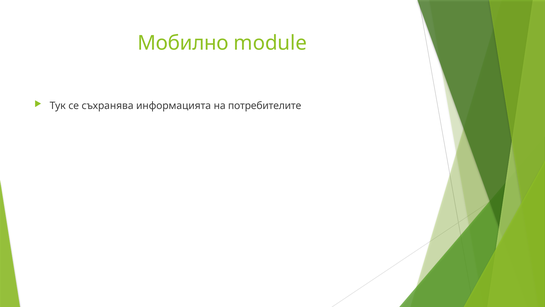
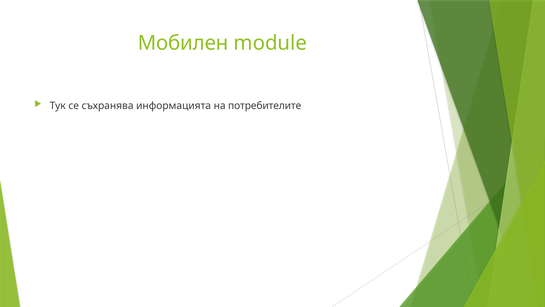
Мобилно: Мобилно -> Мобилен
